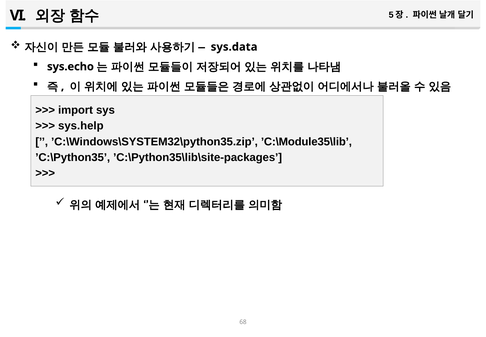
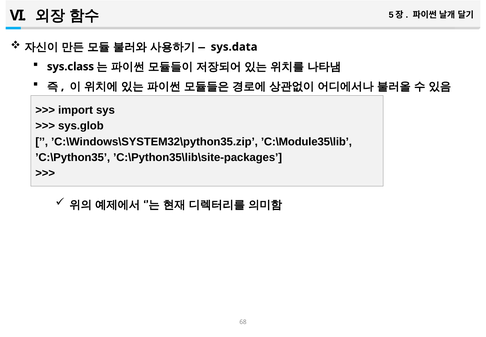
sys.echo: sys.echo -> sys.class
sys.help: sys.help -> sys.glob
